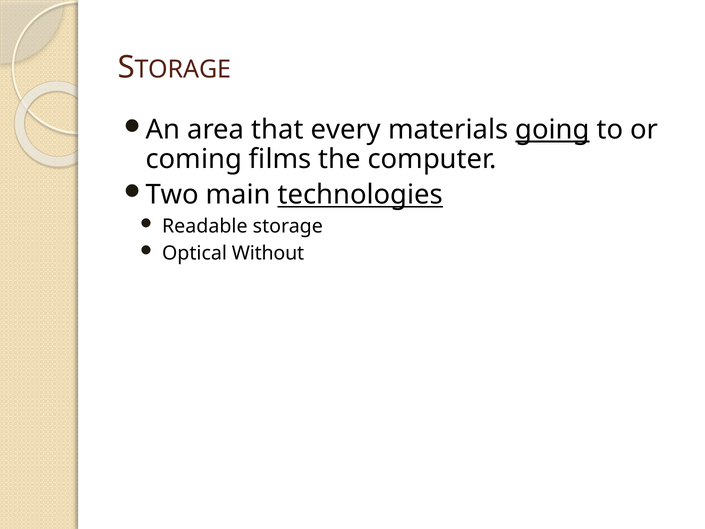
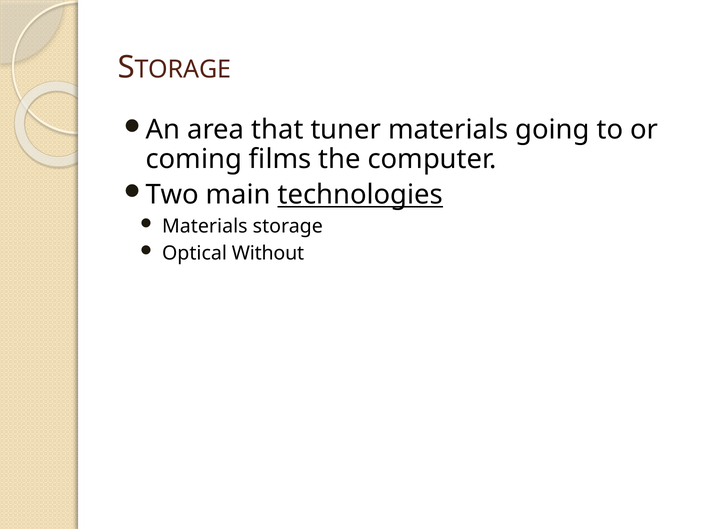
every: every -> tuner
going underline: present -> none
Readable at (205, 226): Readable -> Materials
